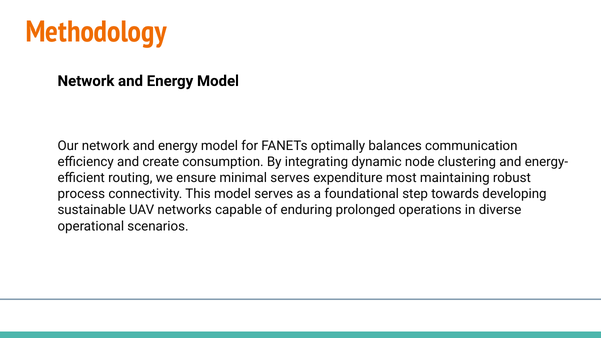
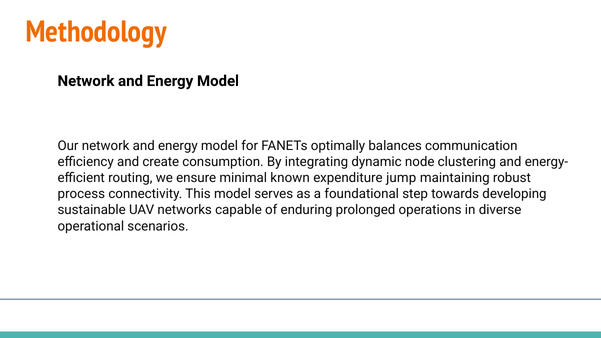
minimal serves: serves -> known
most: most -> jump
